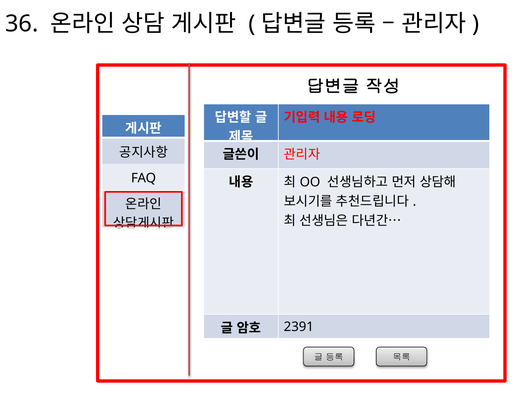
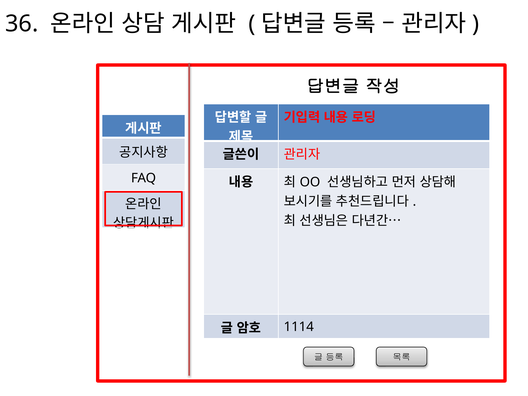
2391: 2391 -> 1114
